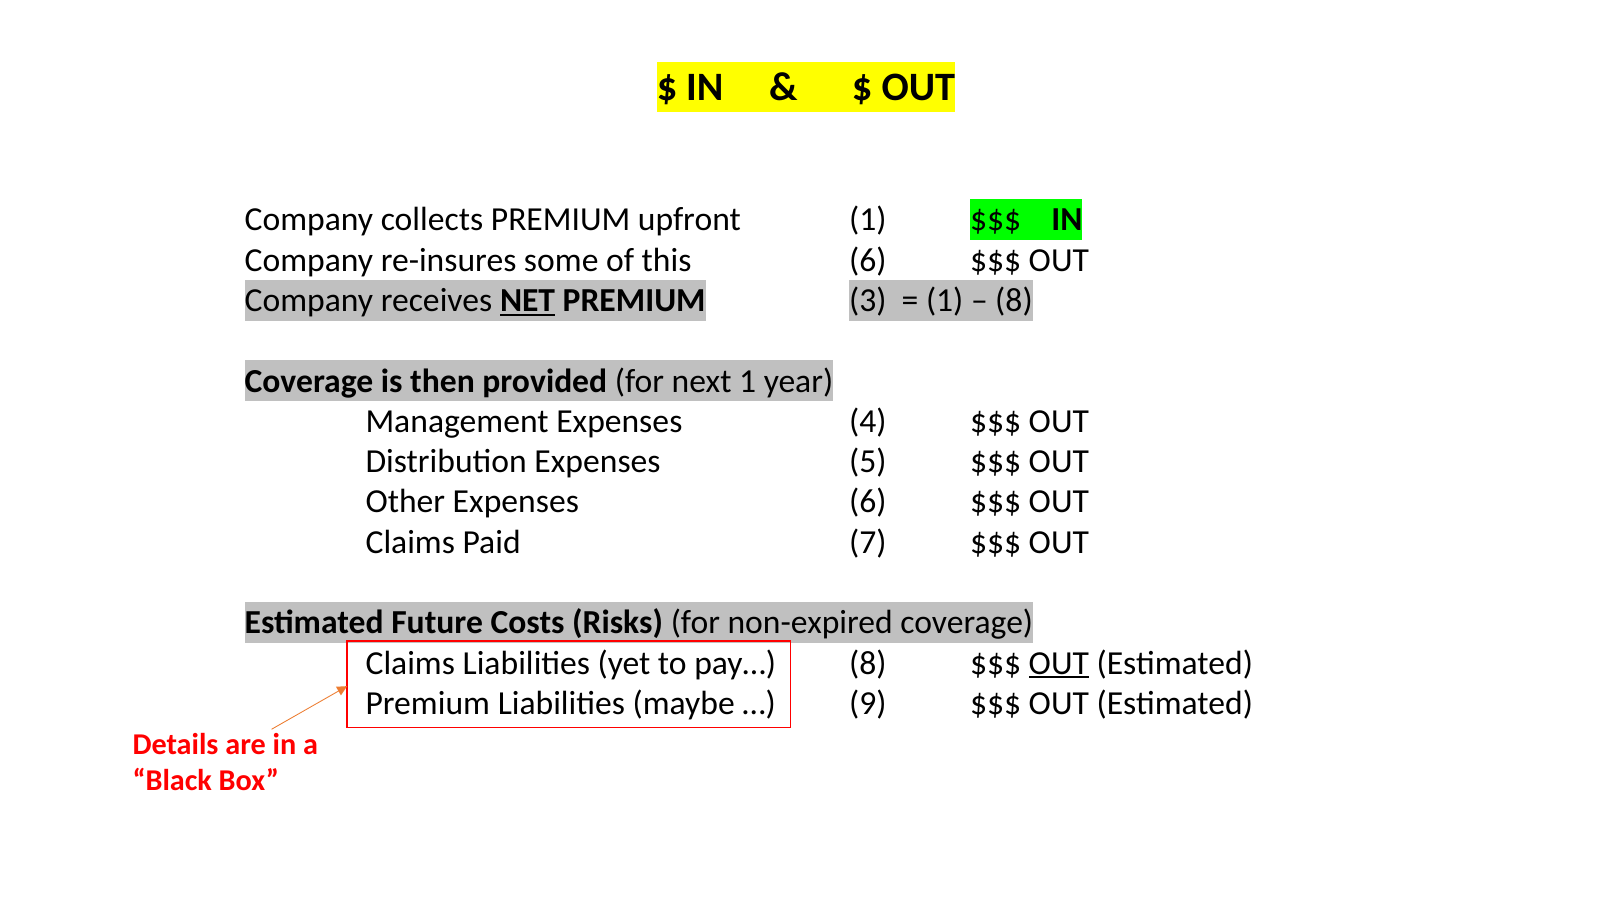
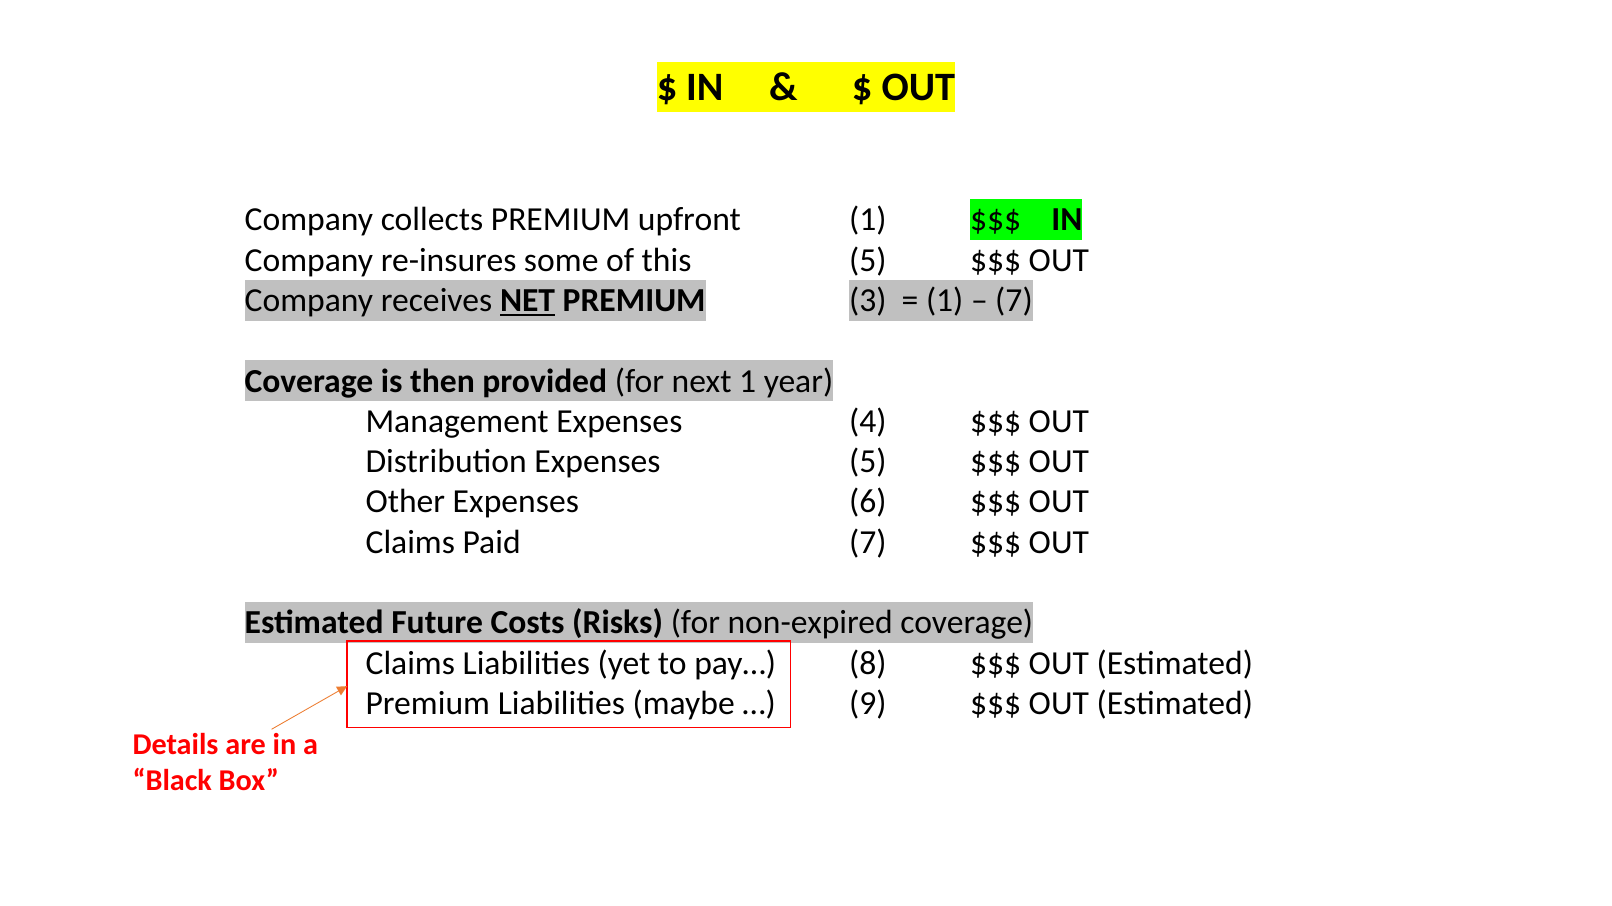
this 6: 6 -> 5
8 at (1014, 301): 8 -> 7
OUT at (1059, 664) underline: present -> none
